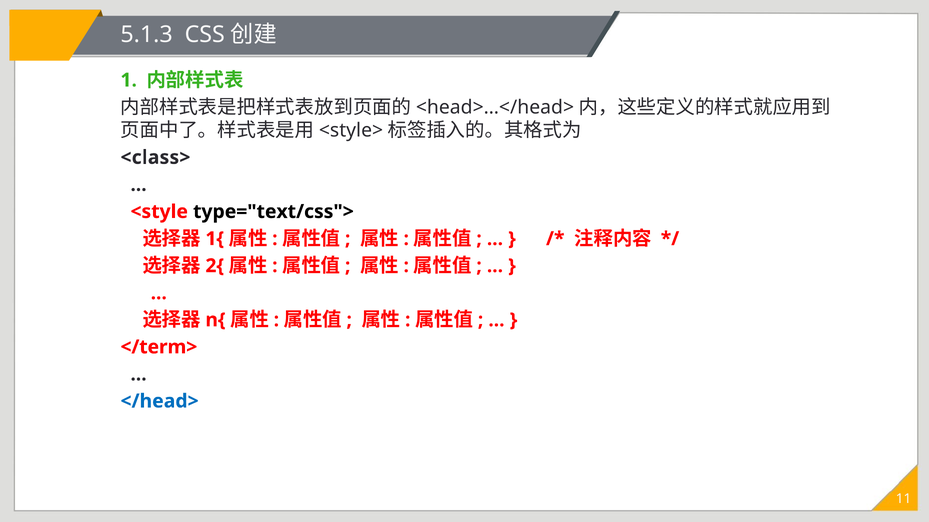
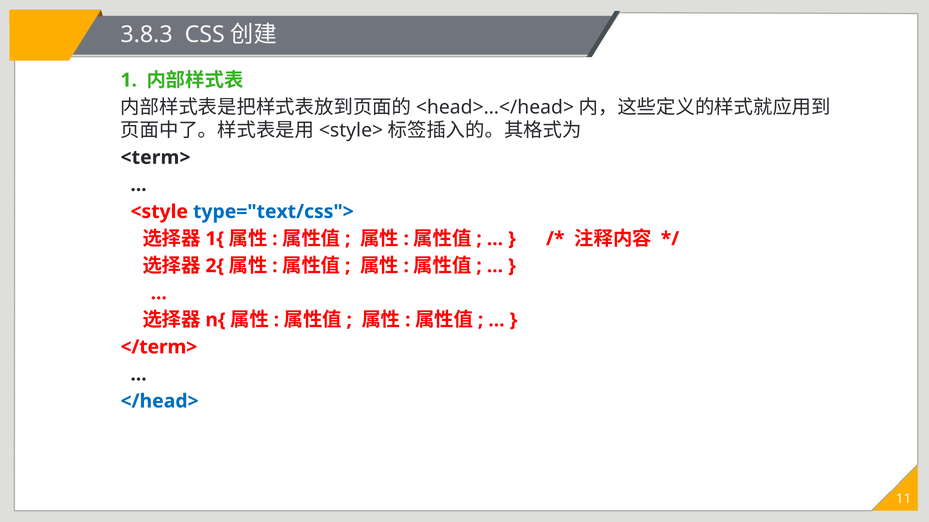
5.1.3: 5.1.3 -> 3.8.3
<class>: <class> -> <term>
type="text/css"> colour: black -> blue
